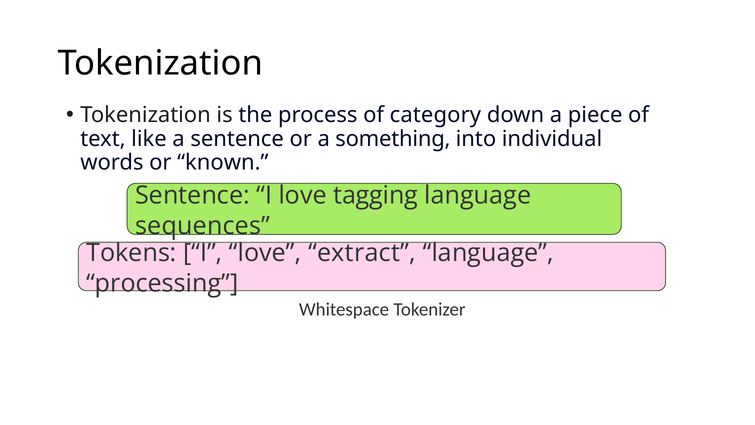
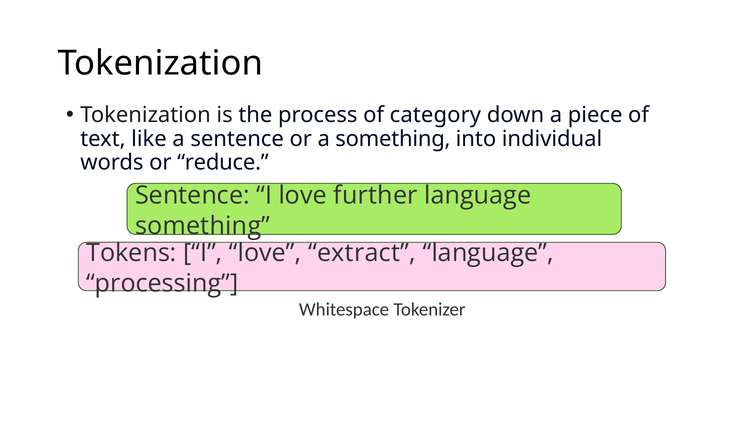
known: known -> reduce
tagging: tagging -> further
sequences at (203, 226): sequences -> something
